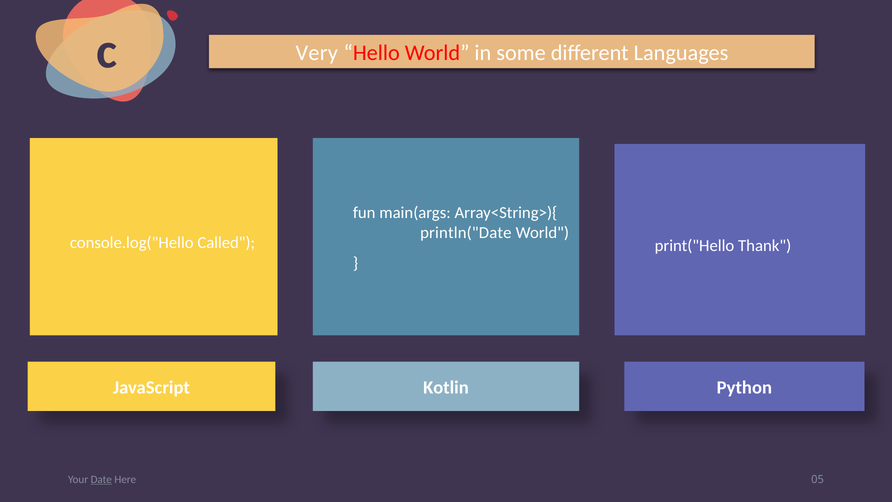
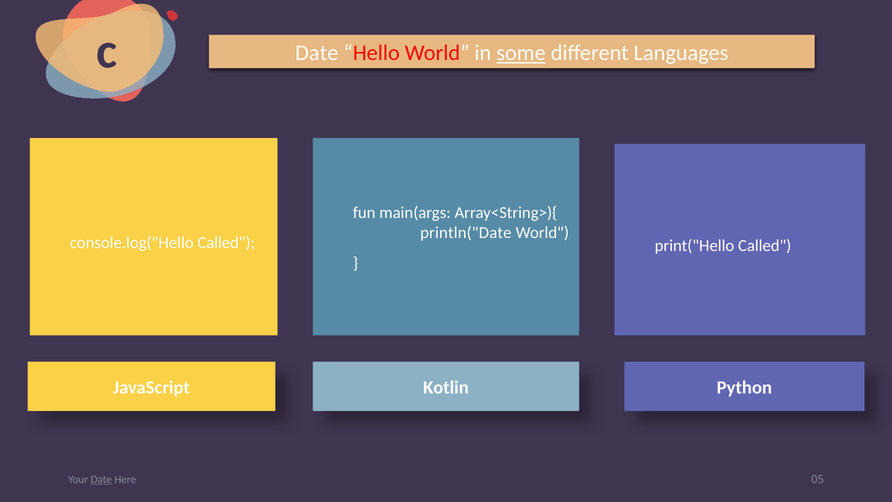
Very at (317, 53): Very -> Date
some underline: none -> present
print("Hello Thank: Thank -> Called
